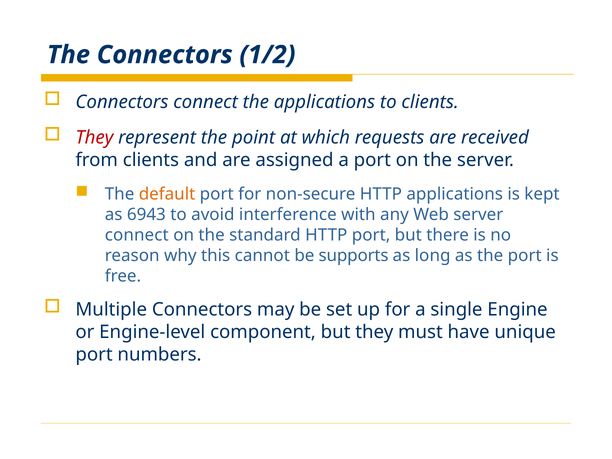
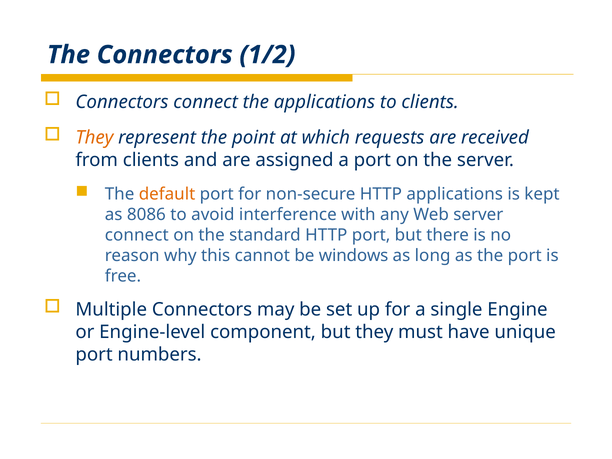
They at (94, 138) colour: red -> orange
6943: 6943 -> 8086
supports: supports -> windows
